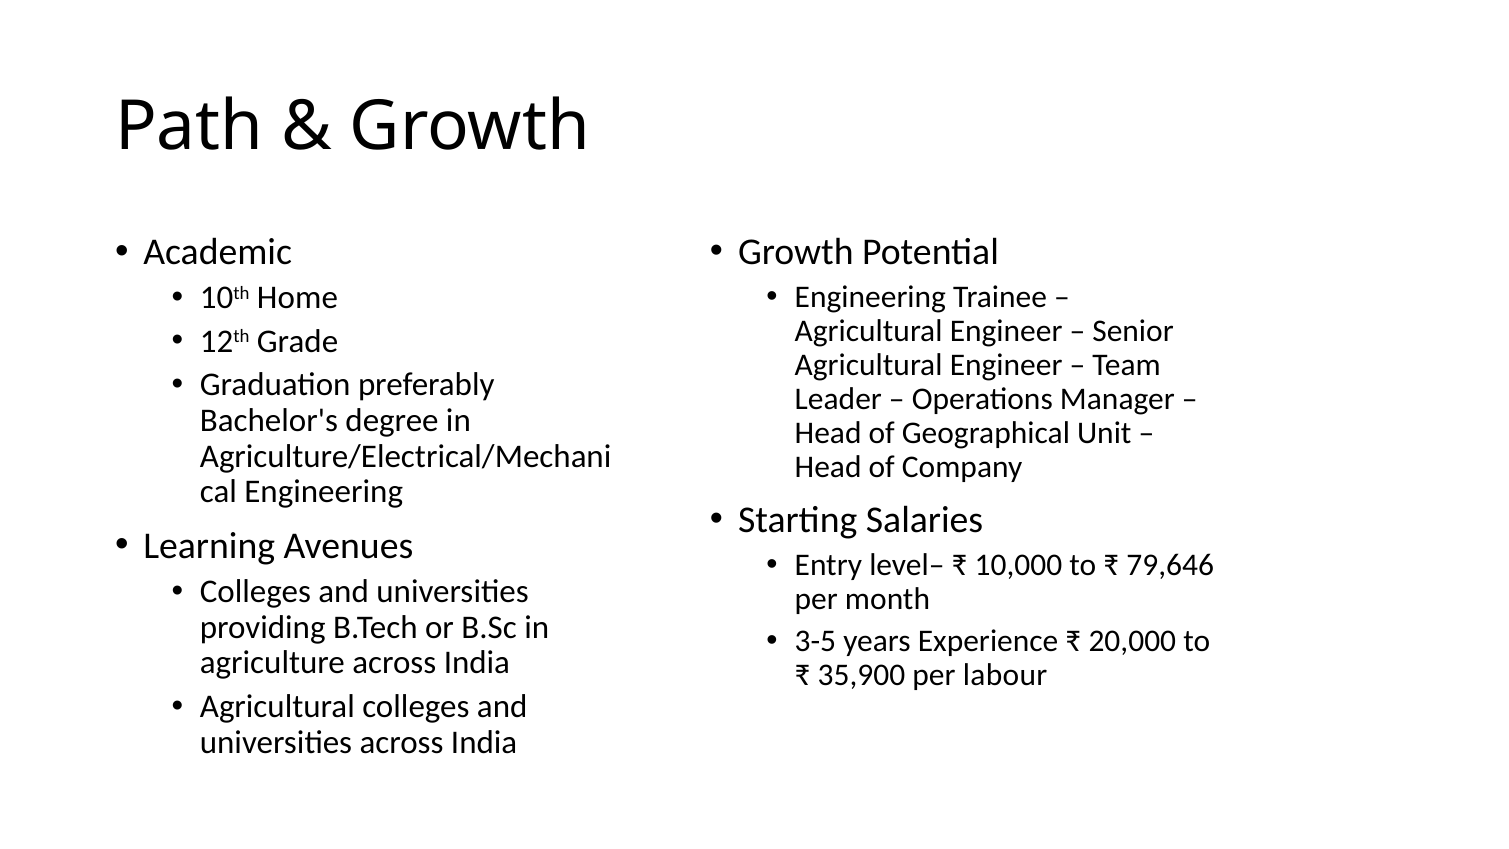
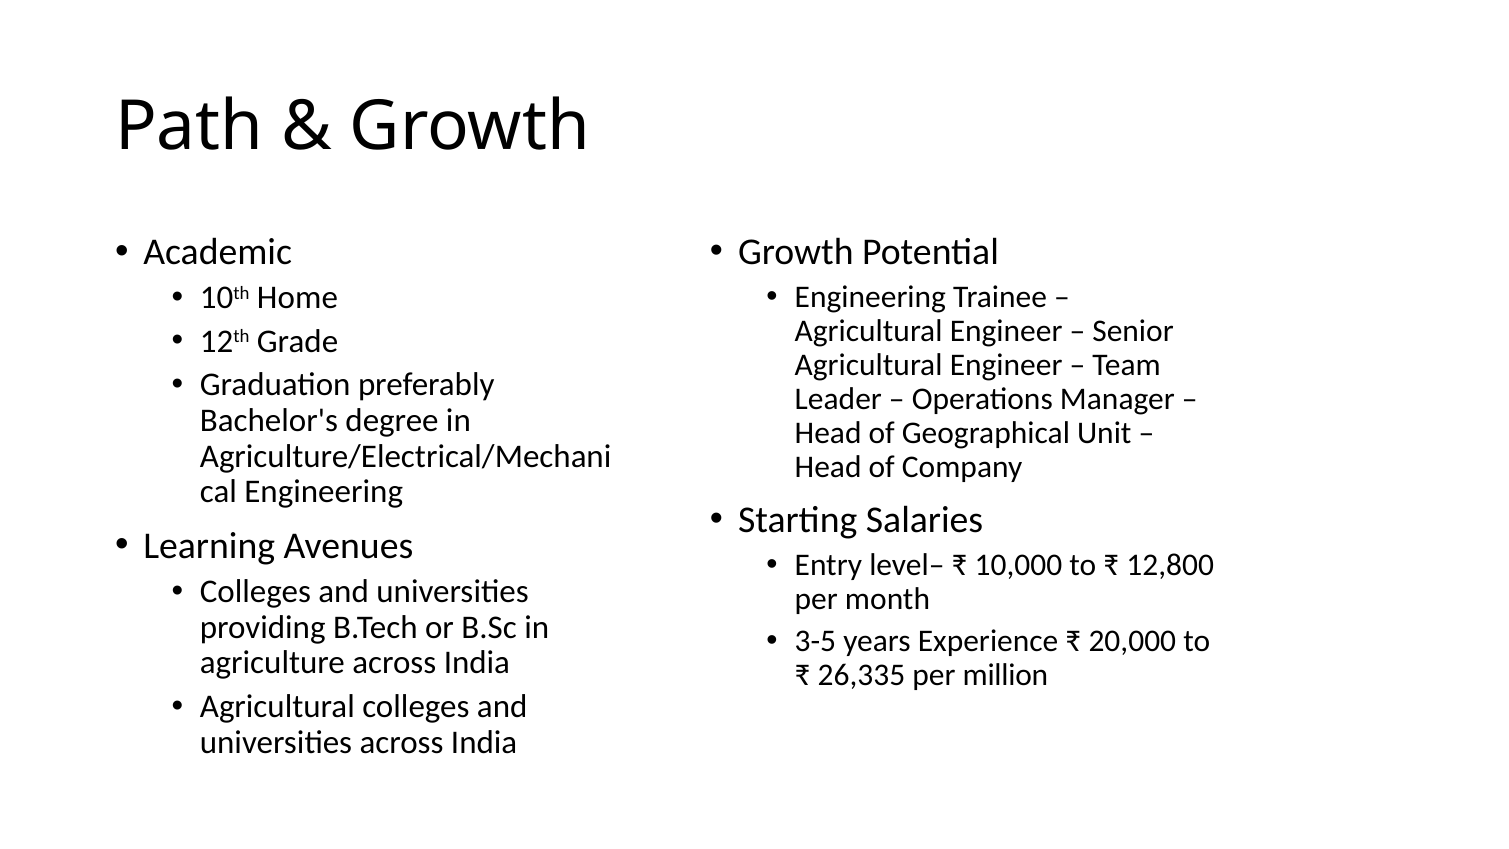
79,646: 79,646 -> 12,800
35,900: 35,900 -> 26,335
labour: labour -> million
